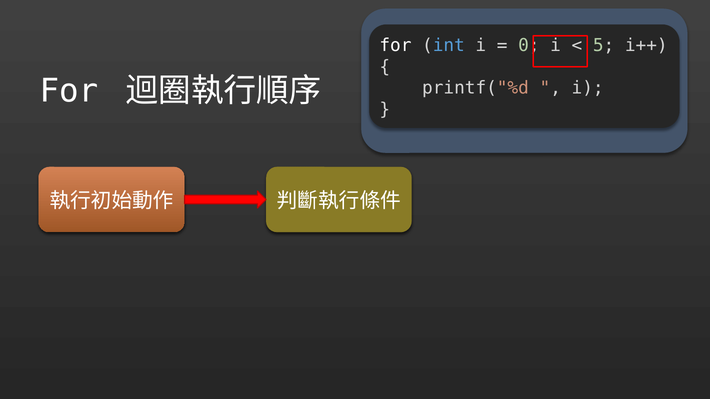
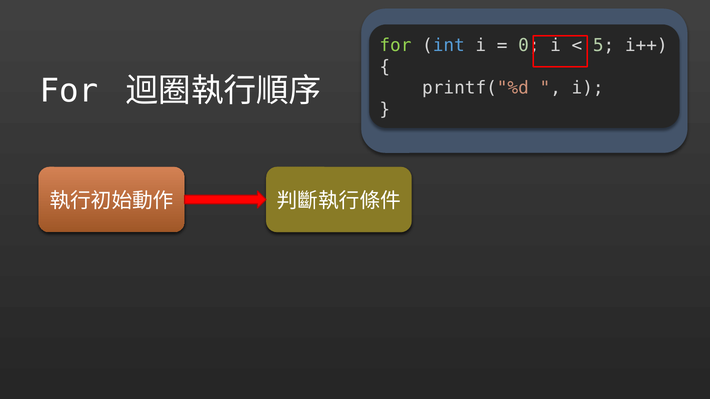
for at (395, 46) colour: white -> light green
